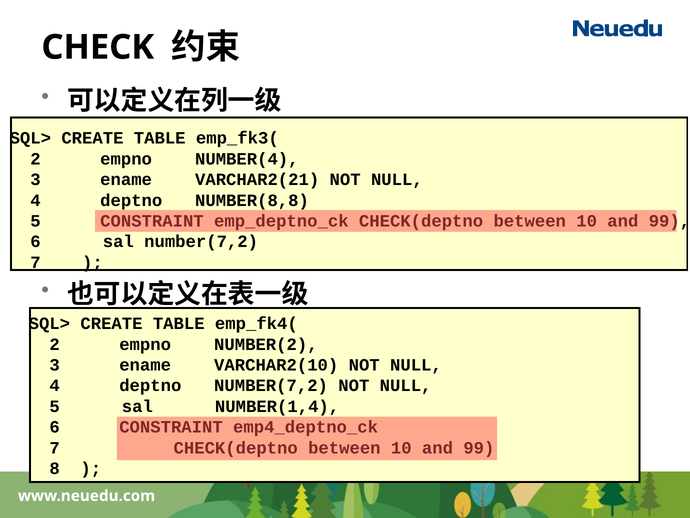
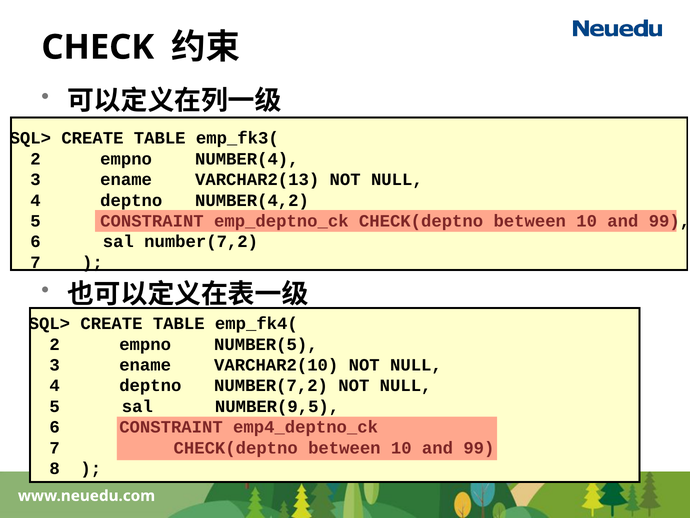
VARCHAR2(21: VARCHAR2(21 -> VARCHAR2(13
NUMBER(8,8: NUMBER(8,8 -> NUMBER(4,2
NUMBER(2: NUMBER(2 -> NUMBER(5
NUMBER(1,4: NUMBER(1,4 -> NUMBER(9,5
